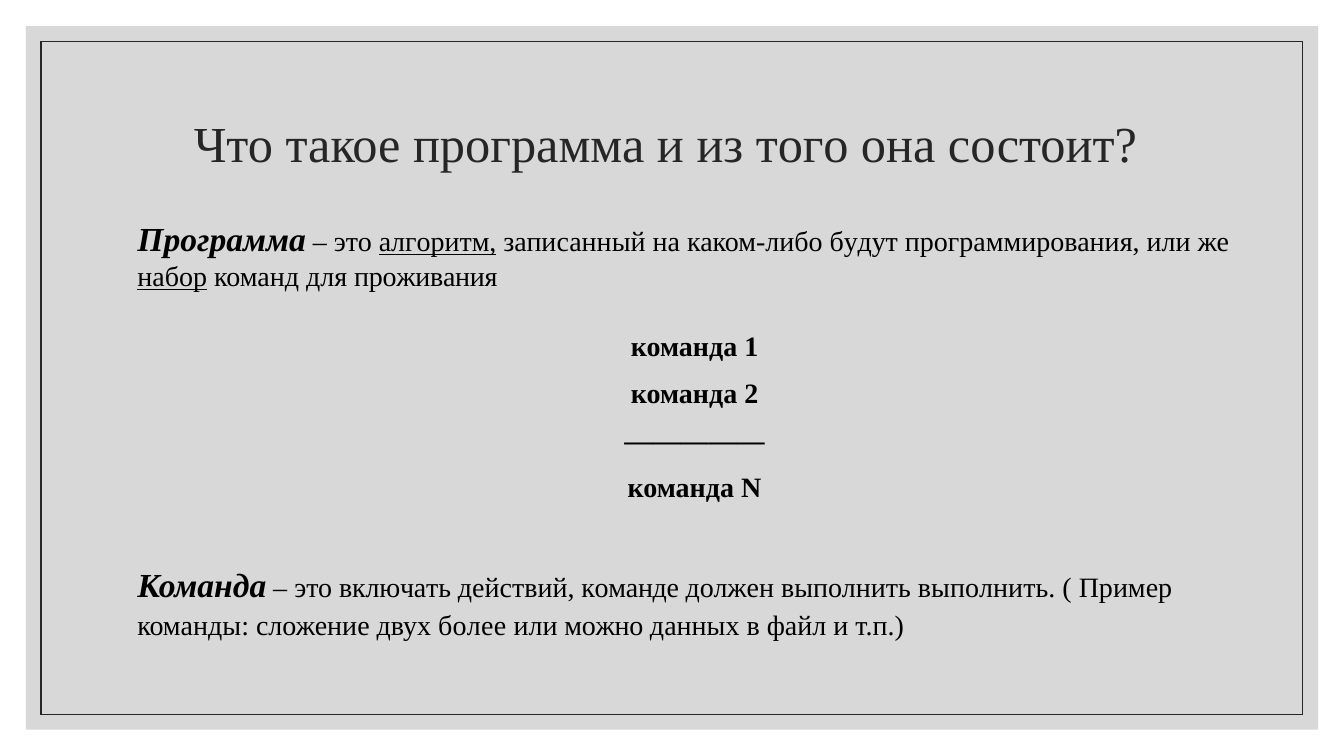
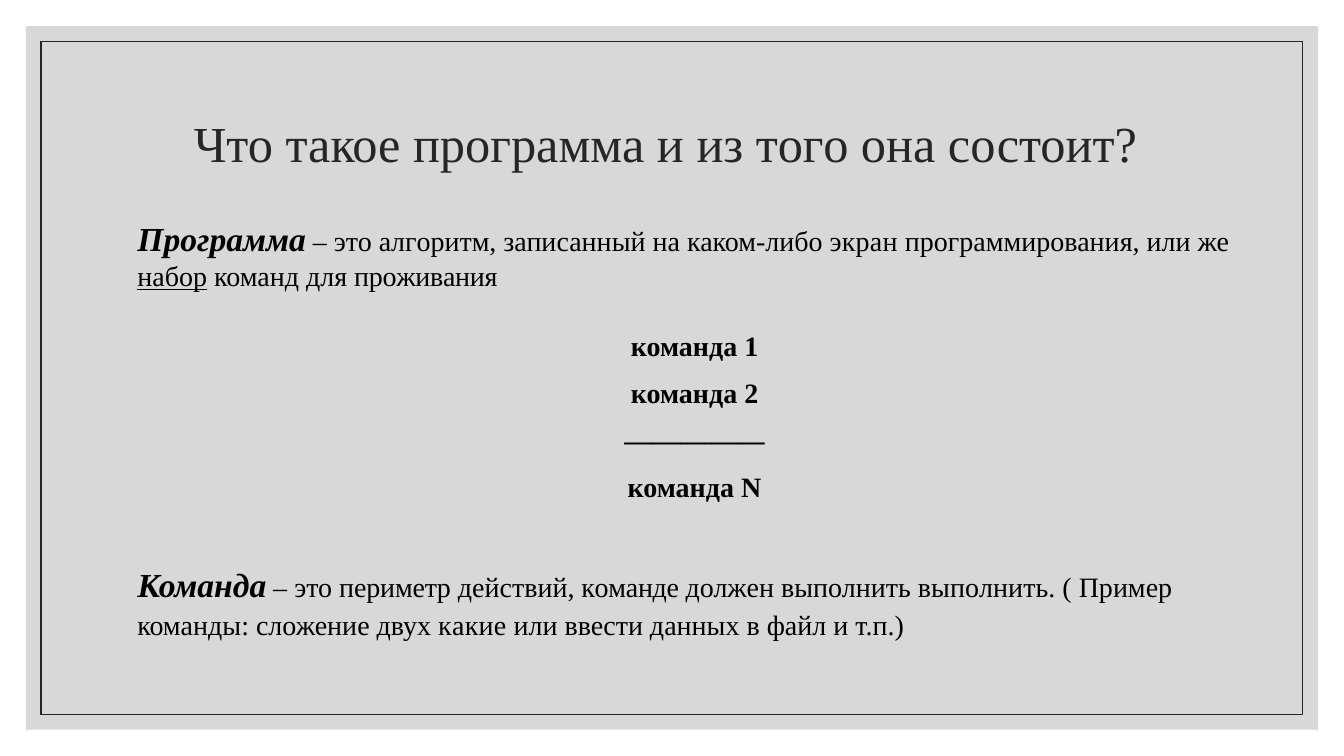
алгоритм underline: present -> none
будут: будут -> экран
включать: включать -> периметр
более: более -> какие
можно: можно -> ввести
